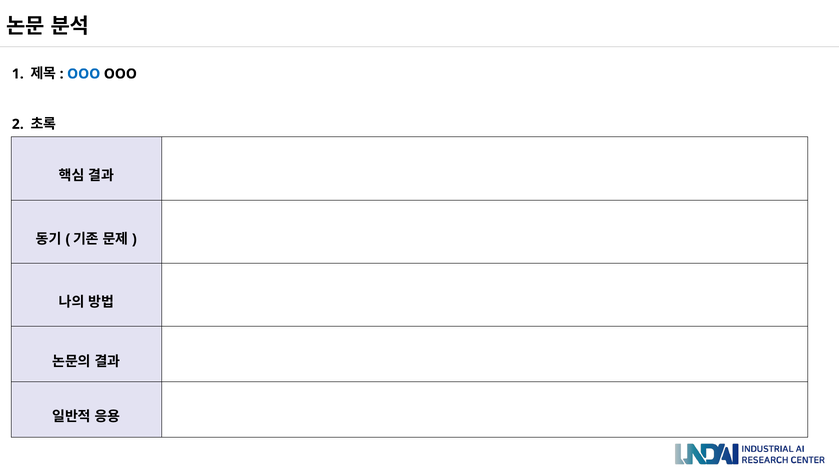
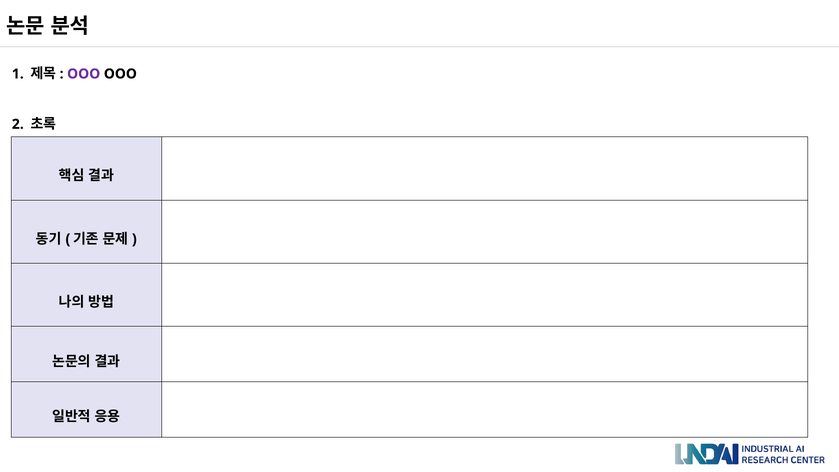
OOO at (84, 74) colour: blue -> purple
